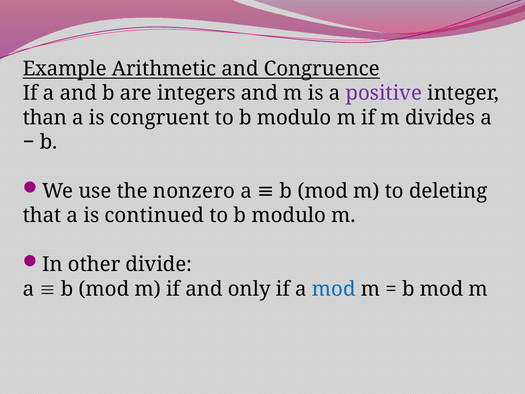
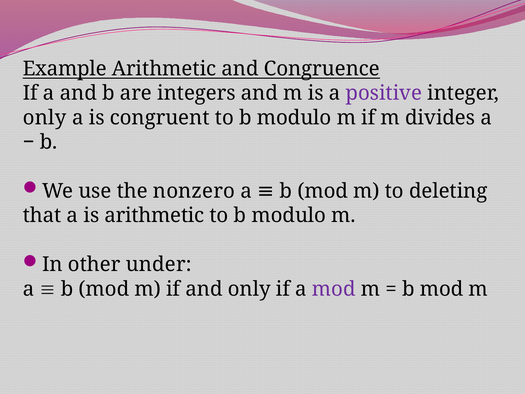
than at (45, 118): than -> only
is continued: continued -> arithmetic
divide: divide -> under
mod at (334, 289) colour: blue -> purple
